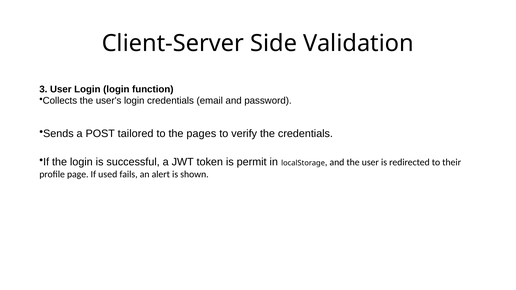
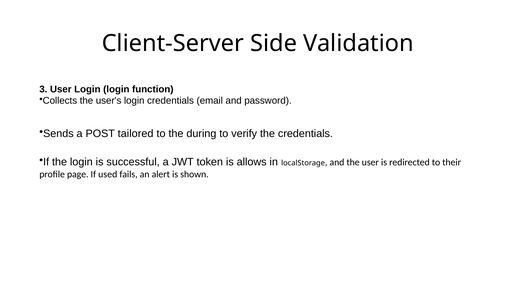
pages: pages -> during
permit: permit -> allows
